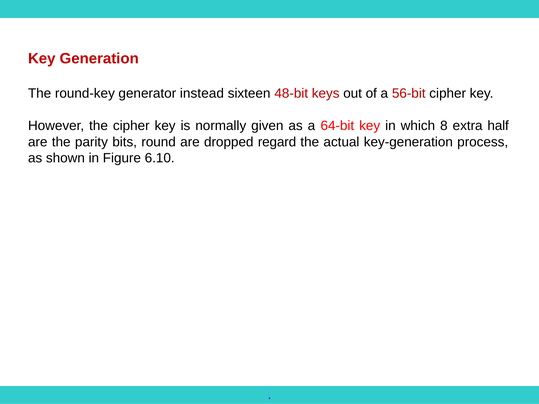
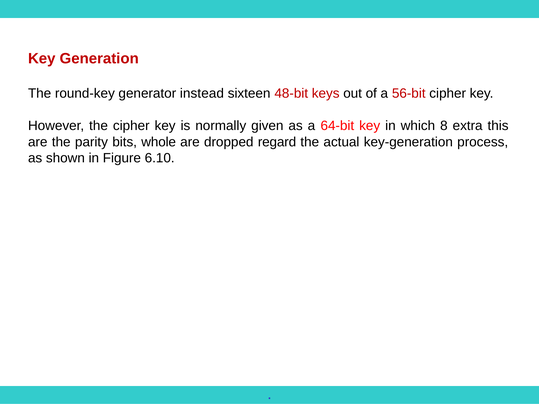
half: half -> this
round: round -> whole
